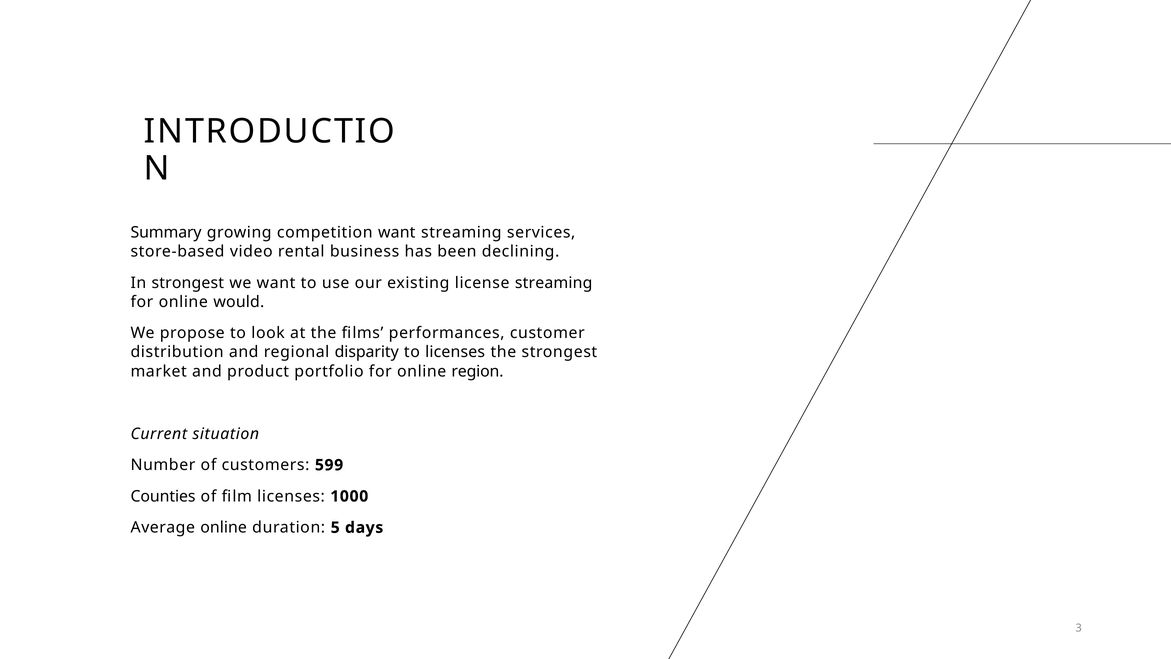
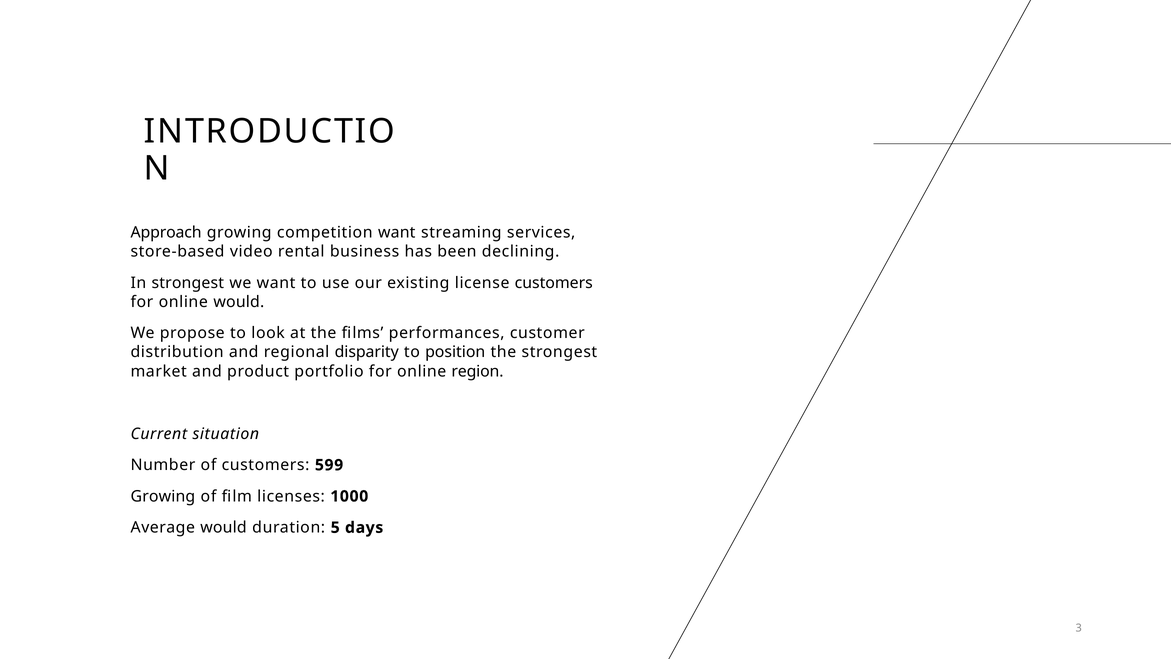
Summary: Summary -> Approach
license streaming: streaming -> customers
to licenses: licenses -> position
Counties at (163, 496): Counties -> Growing
Average online: online -> would
